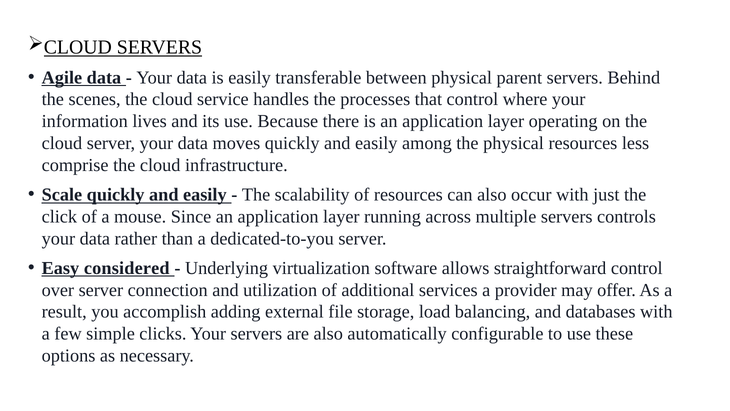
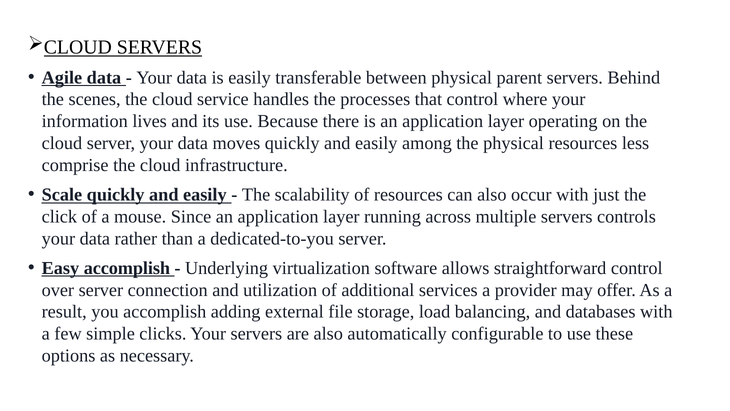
Easy considered: considered -> accomplish
